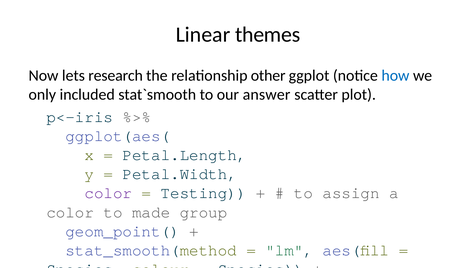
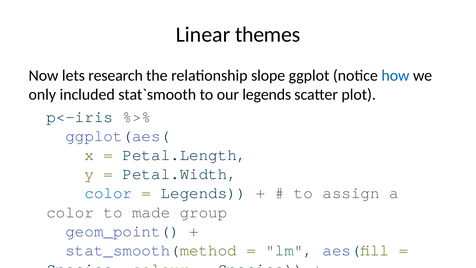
other: other -> slope
our answer: answer -> legends
color at (108, 193) colour: purple -> blue
Testing at (204, 193): Testing -> Legends
